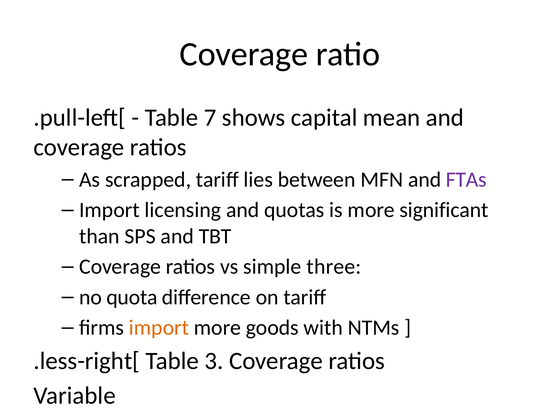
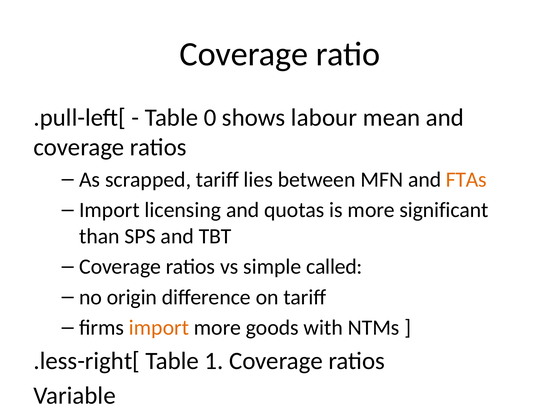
Table 7: 7 -> 0
capital: capital -> labour
FTAs colour: purple -> orange
three: three -> called
no quota: quota -> origin
Table 3: 3 -> 1
